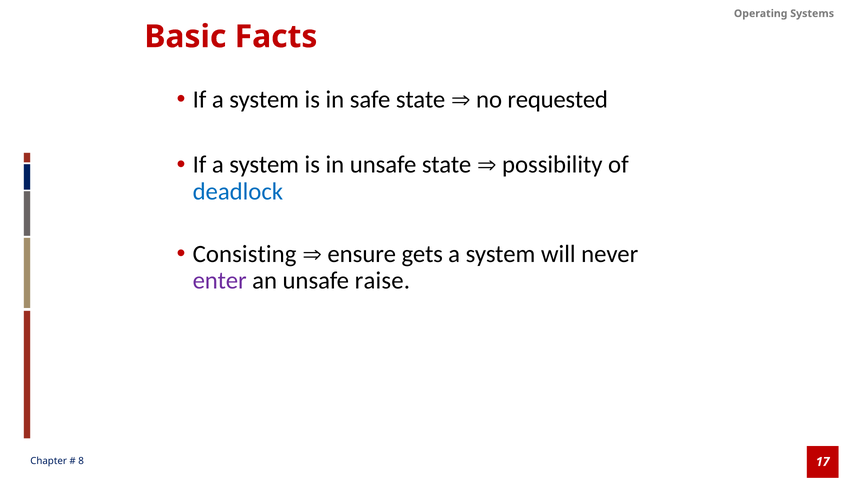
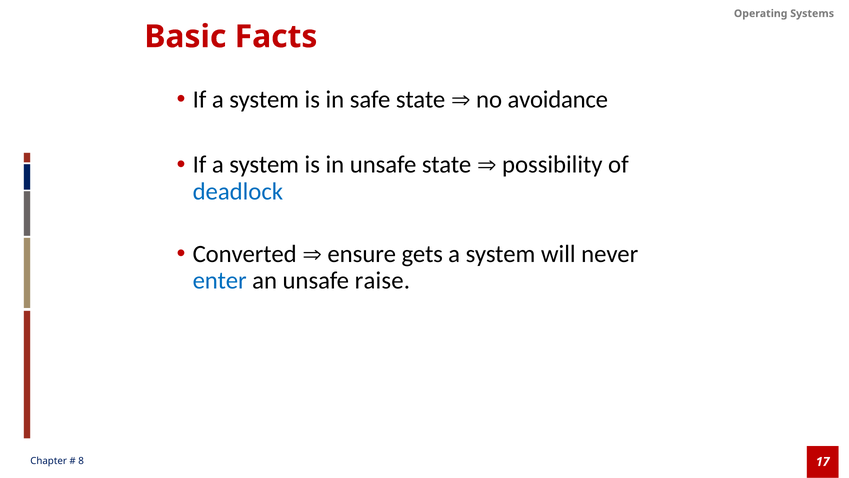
requested: requested -> avoidance
Consisting: Consisting -> Converted
enter colour: purple -> blue
